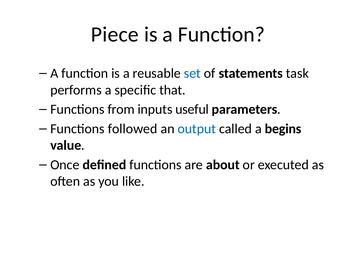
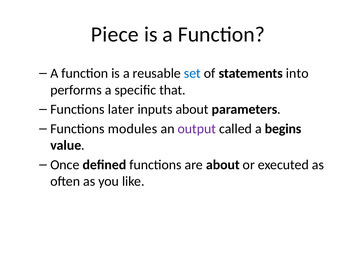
task: task -> into
from: from -> later
inputs useful: useful -> about
followed: followed -> modules
output colour: blue -> purple
